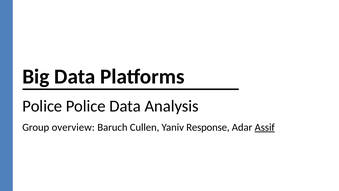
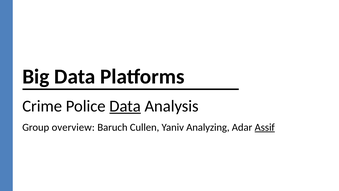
Police at (42, 106): Police -> Crime
Data at (125, 106) underline: none -> present
Response: Response -> Analyzing
